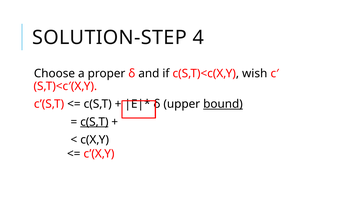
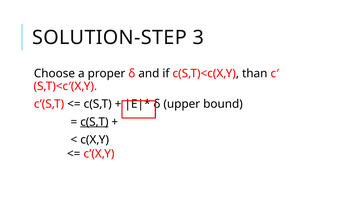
4: 4 -> 3
wish: wish -> than
bound underline: present -> none
